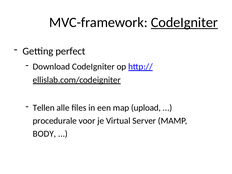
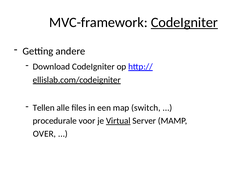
perfect: perfect -> andere
upload: upload -> switch
Virtual underline: none -> present
BODY: BODY -> OVER
